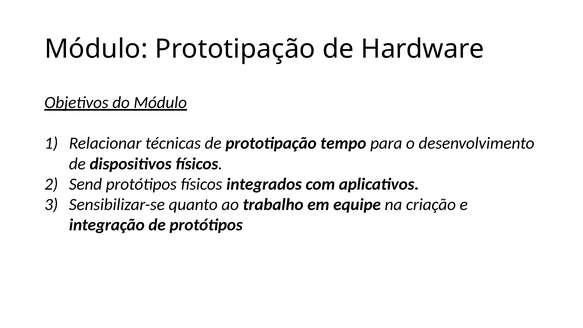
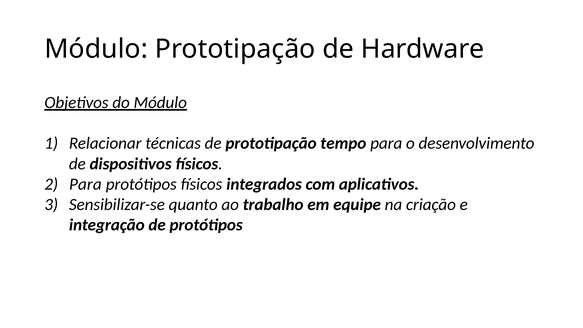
Send at (86, 184): Send -> Para
